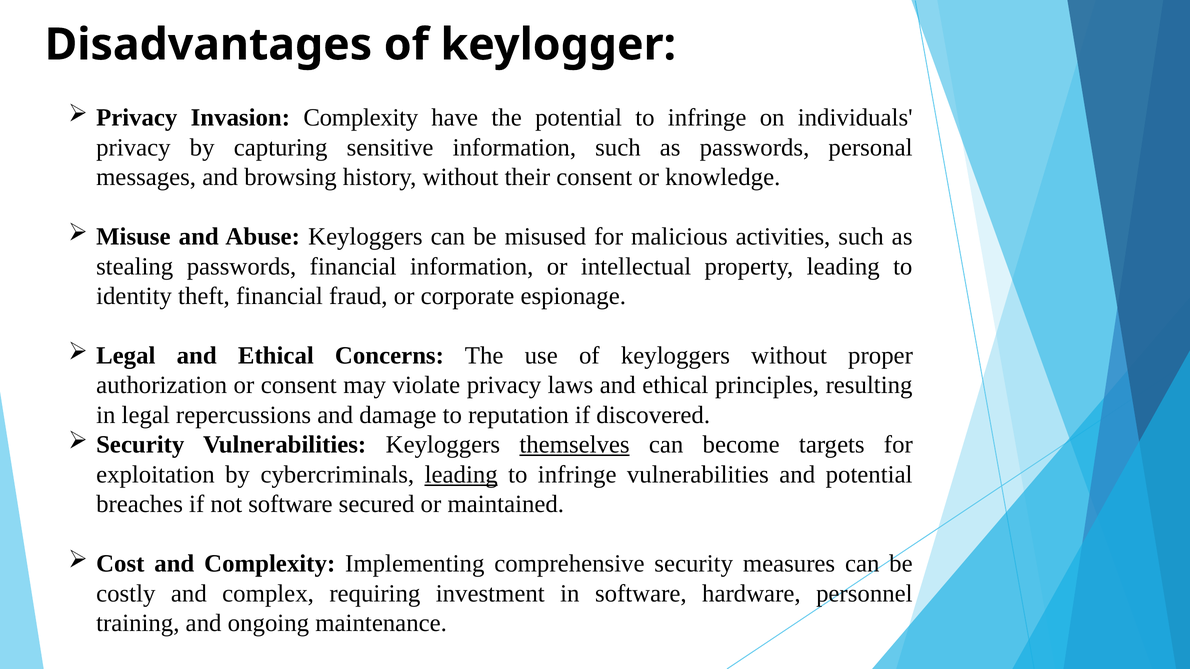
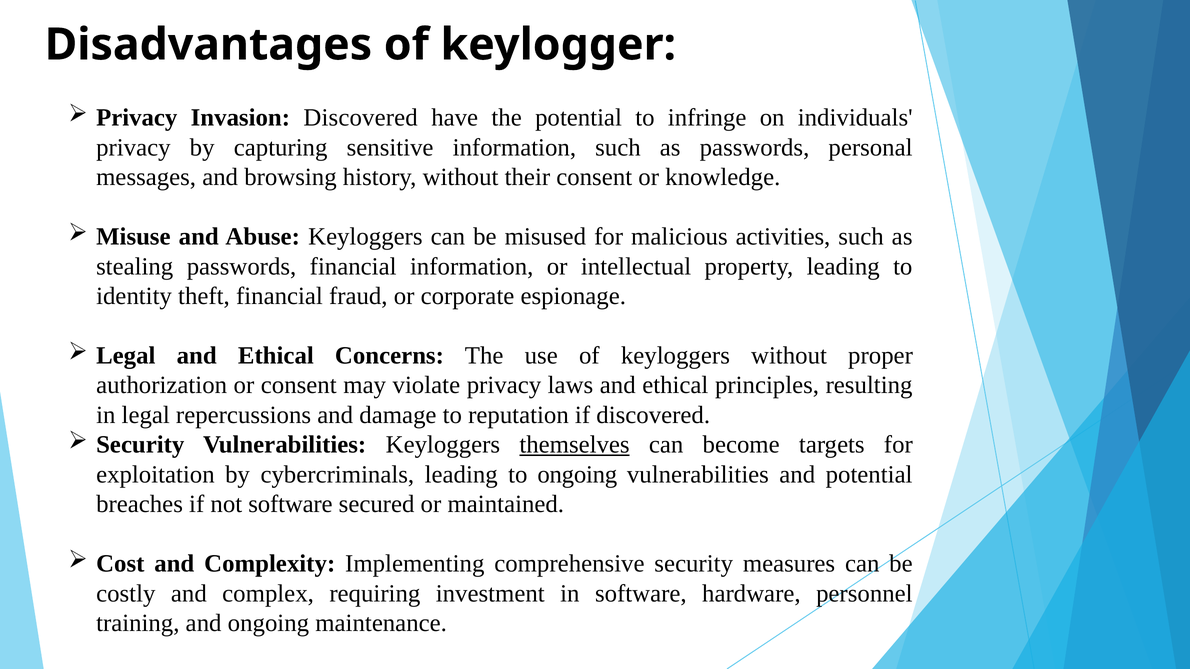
Invasion Complexity: Complexity -> Discovered
leading at (461, 475) underline: present -> none
infringe at (577, 475): infringe -> ongoing
